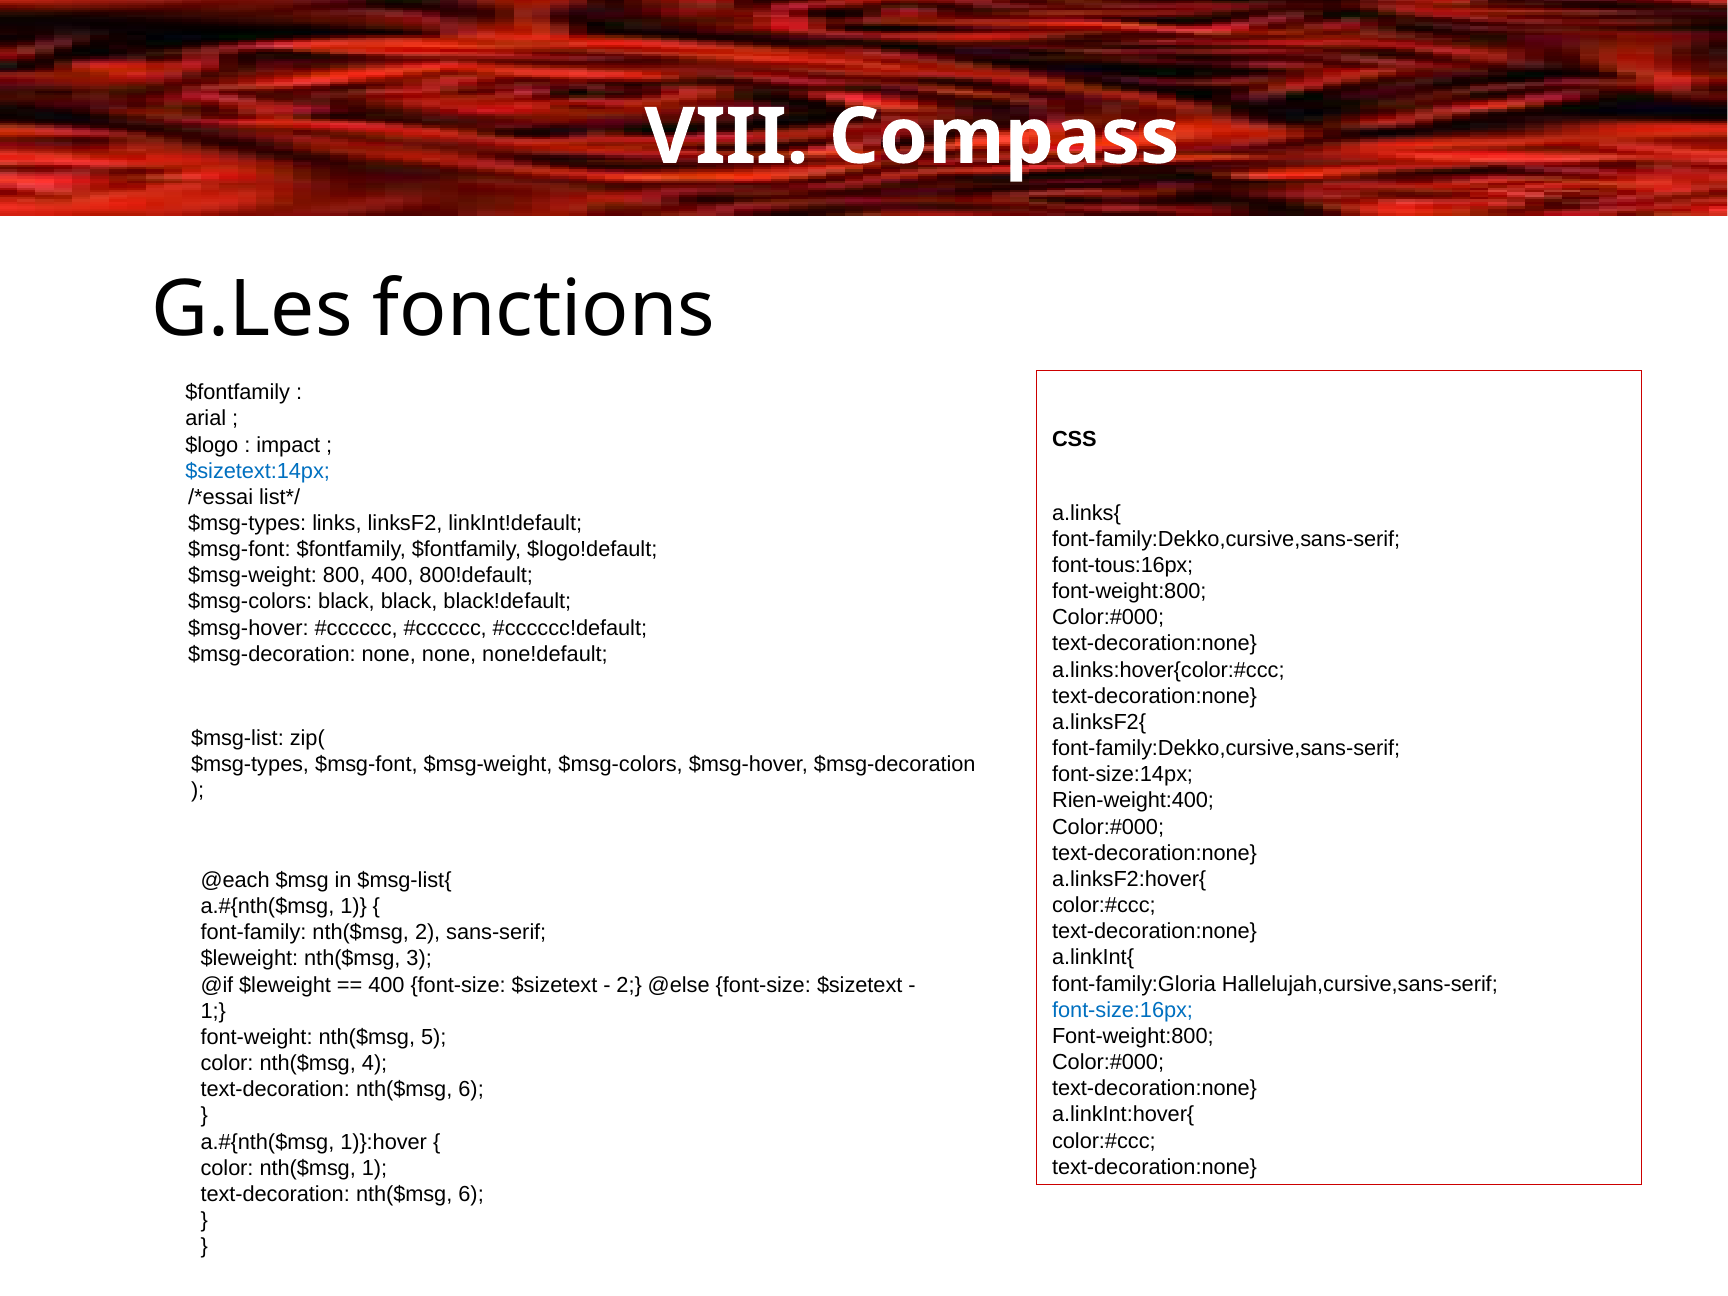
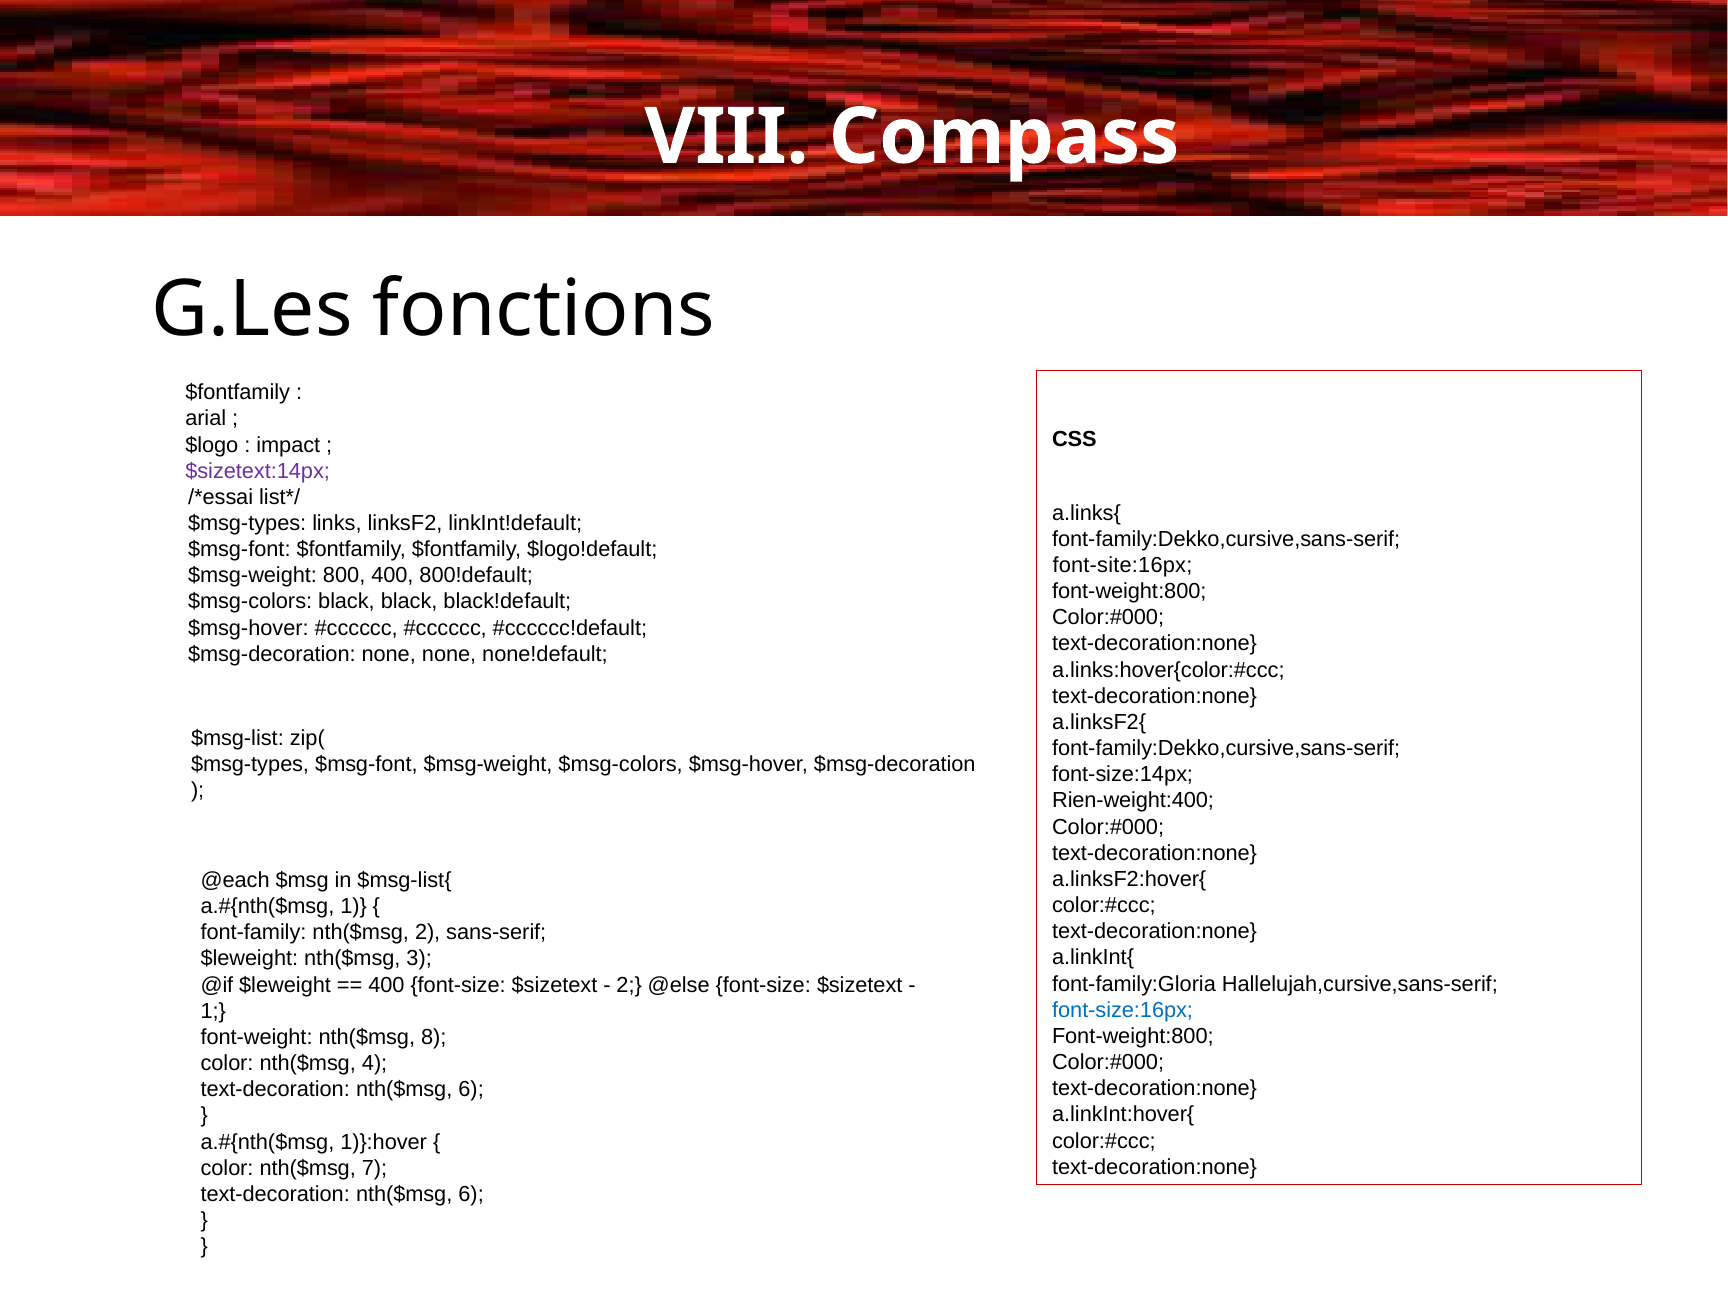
$sizetext:14px colour: blue -> purple
font-tous:16px: font-tous:16px -> font-site:16px
5: 5 -> 8
nth($msg 1: 1 -> 7
